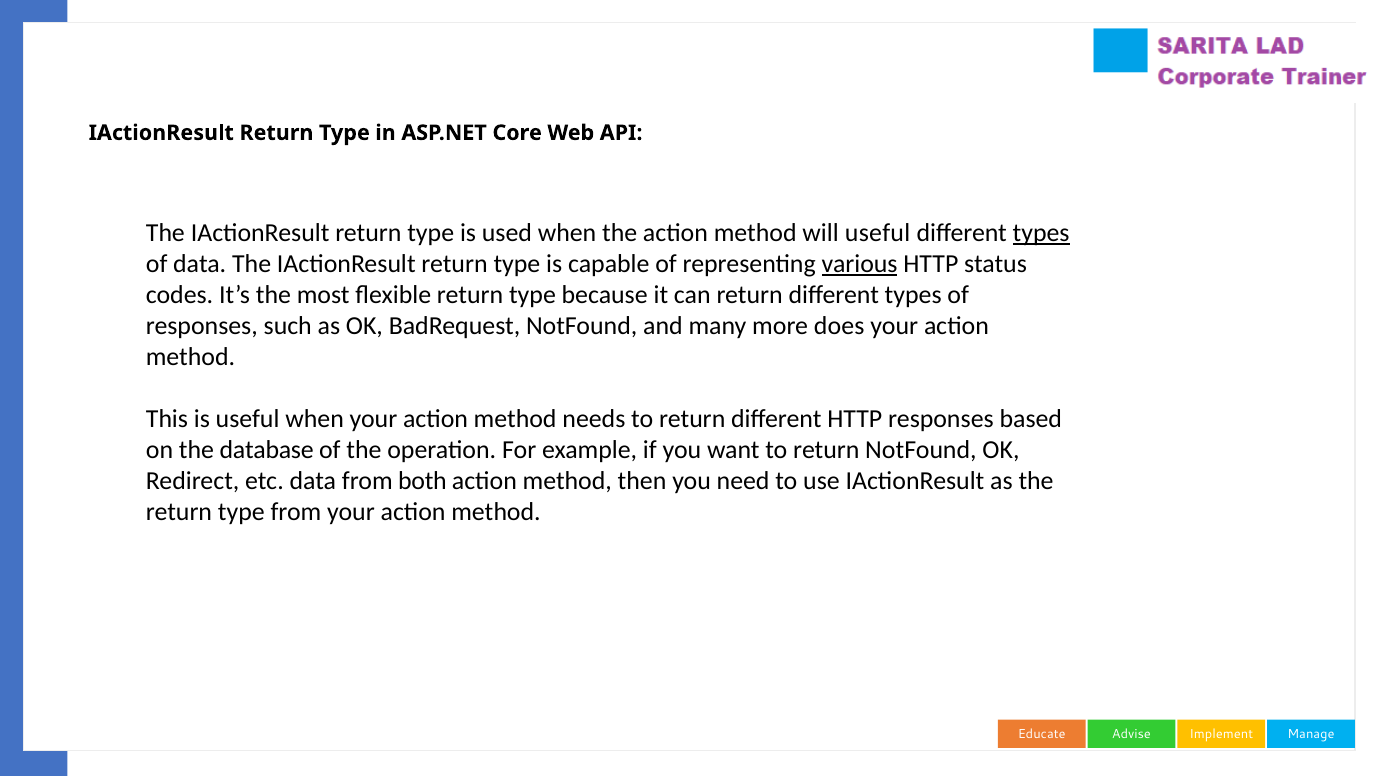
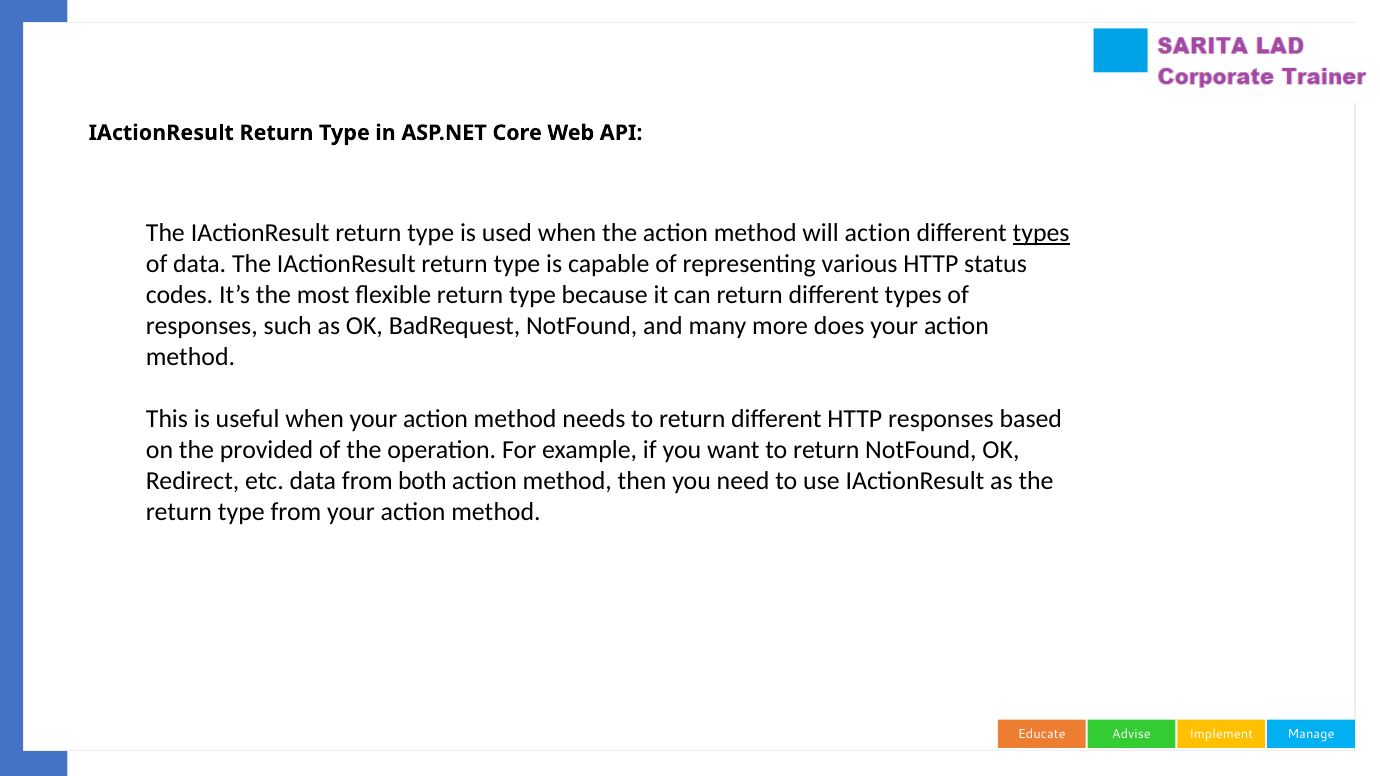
will useful: useful -> action
various underline: present -> none
database: database -> provided
